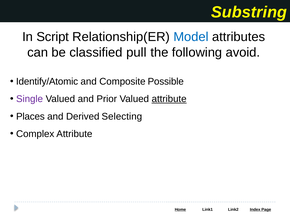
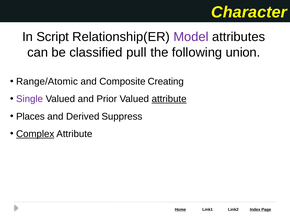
Substring: Substring -> Character
Model colour: blue -> purple
avoid: avoid -> union
Identify/Atomic: Identify/Atomic -> Range/Atomic
Possible: Possible -> Creating
Selecting: Selecting -> Suppress
Complex underline: none -> present
